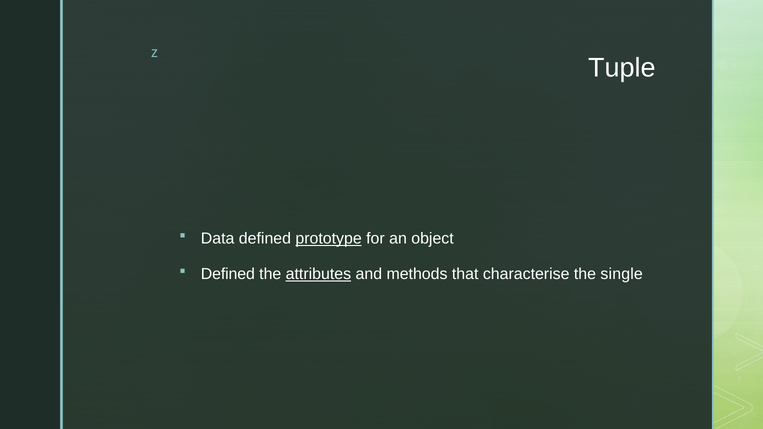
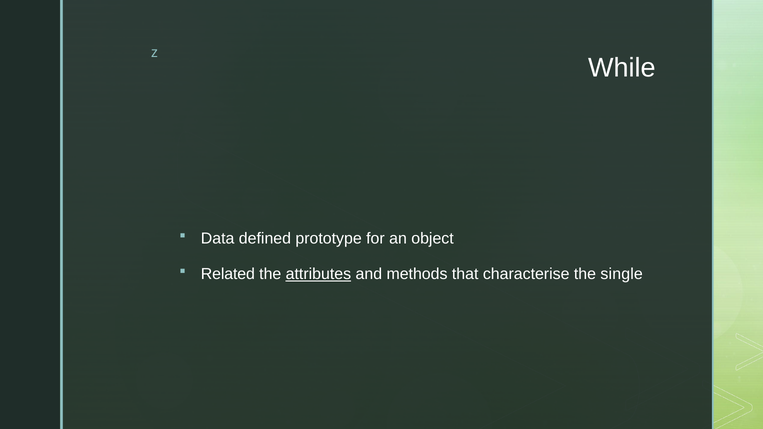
Tuple: Tuple -> While
prototype underline: present -> none
Defined at (228, 274): Defined -> Related
